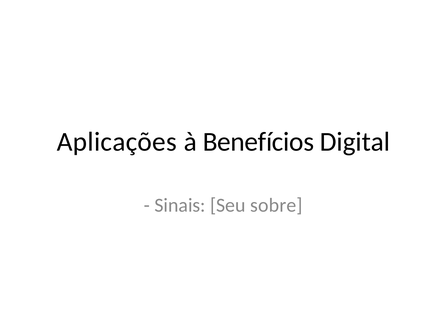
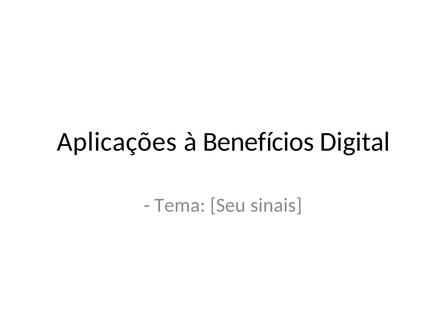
Sinais: Sinais -> Tema
sobre: sobre -> sinais
